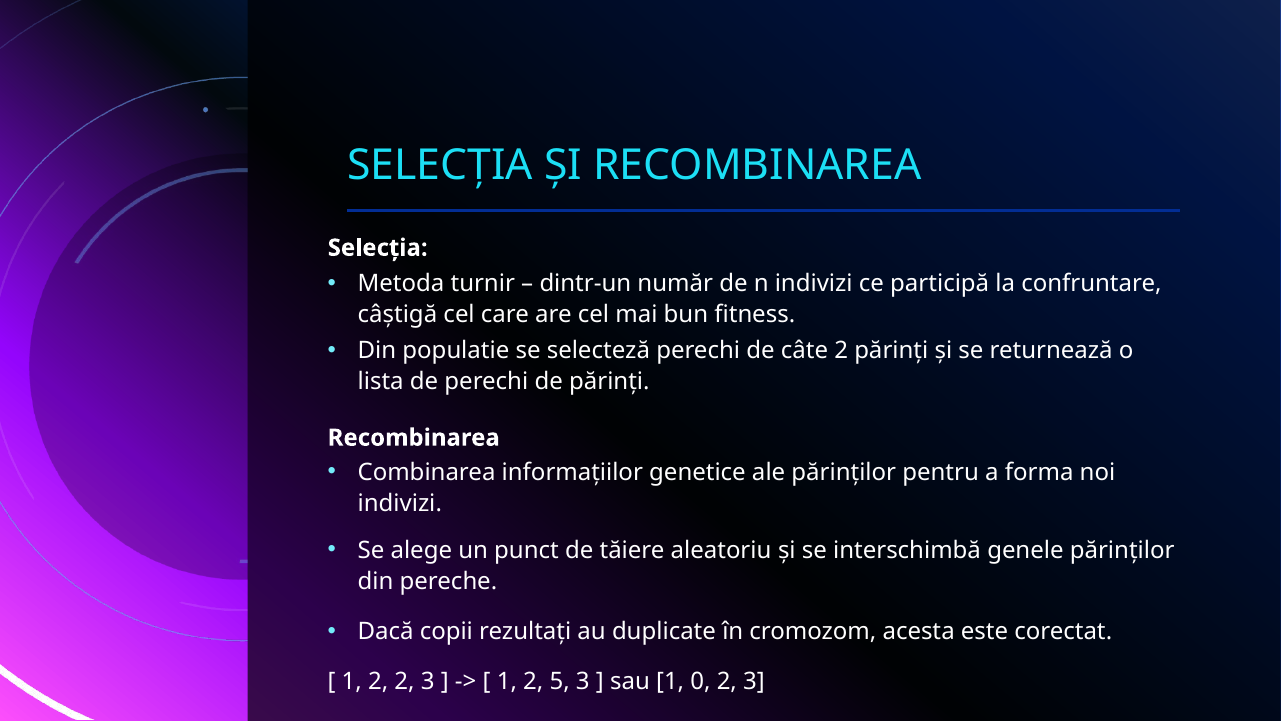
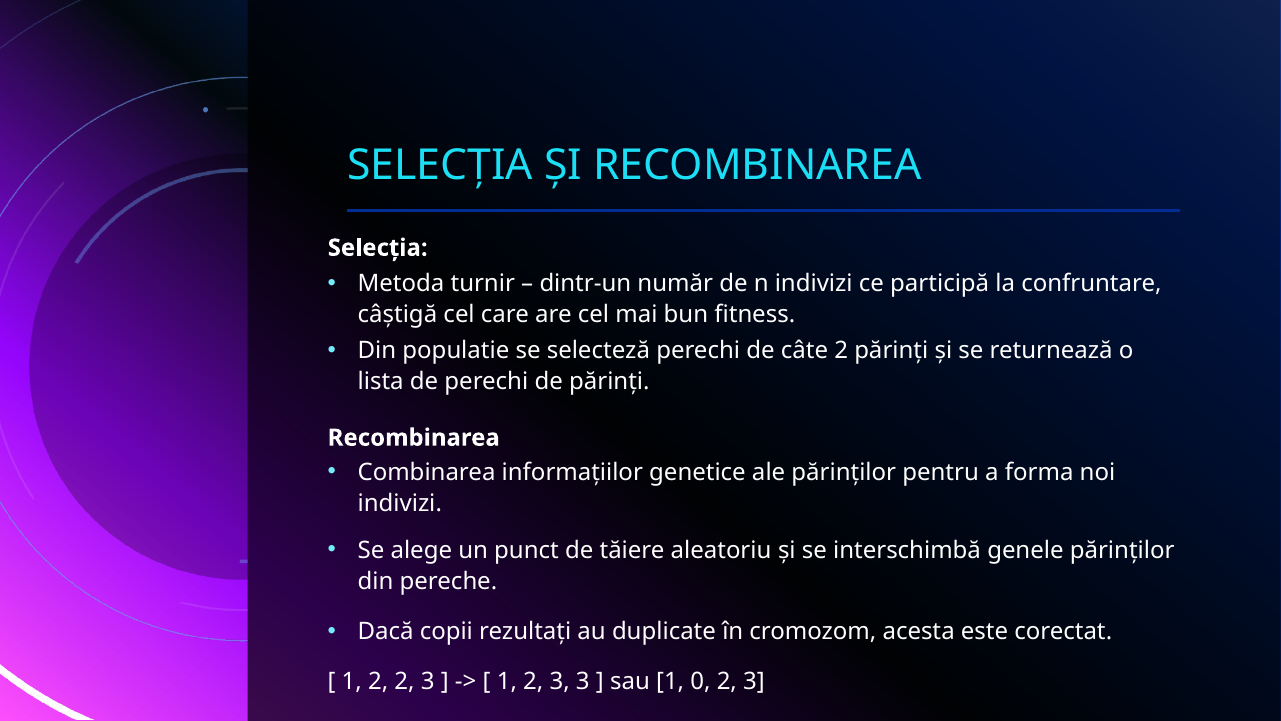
1 2 5: 5 -> 3
